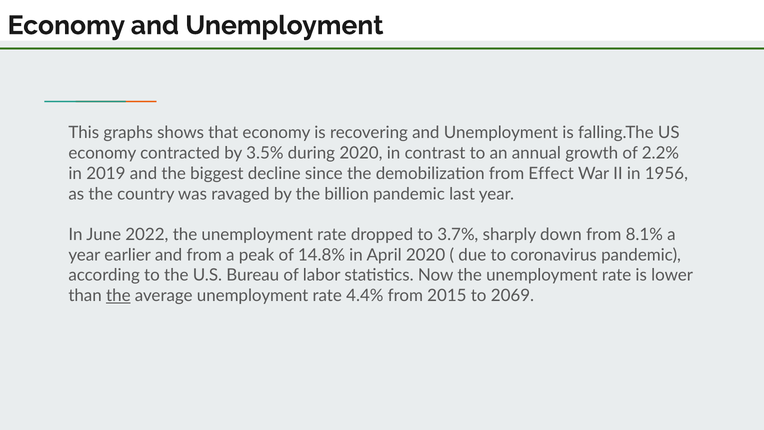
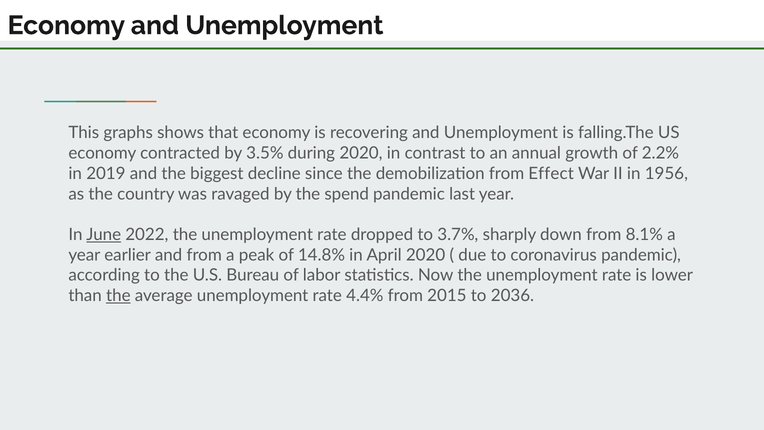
billion: billion -> spend
June underline: none -> present
2069: 2069 -> 2036
